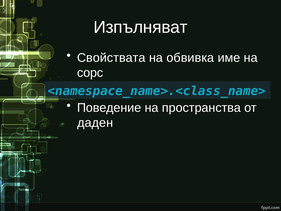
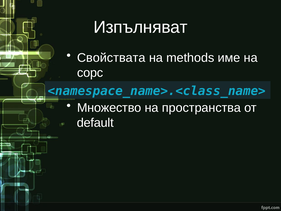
обвивка: обвивка -> methods
Поведение: Поведение -> Множество
даден: даден -> default
